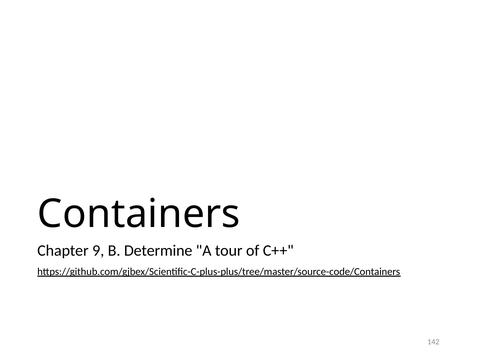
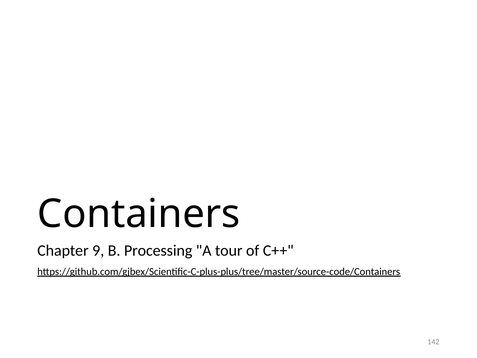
Determine: Determine -> Processing
